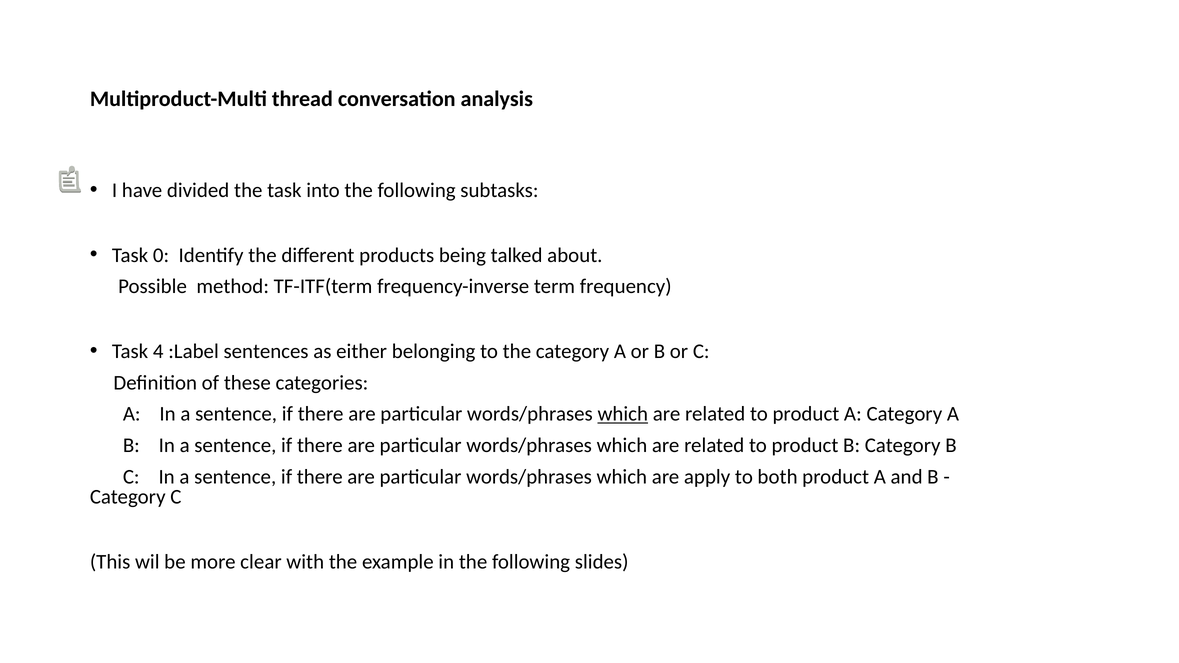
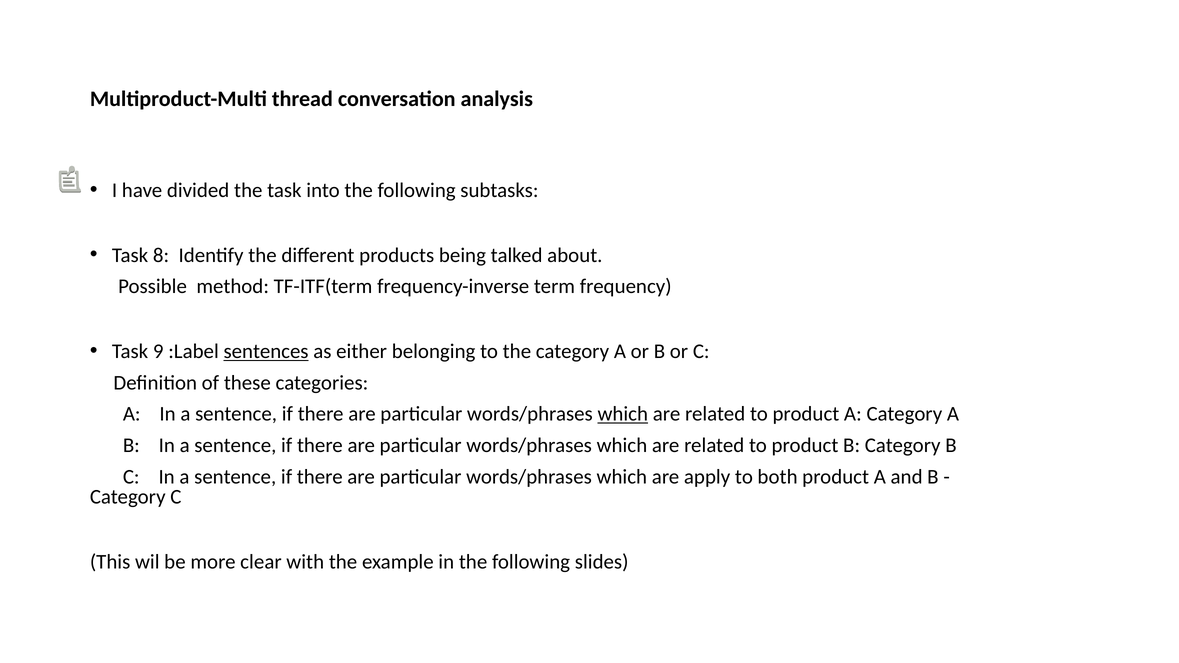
0: 0 -> 8
4: 4 -> 9
sentences underline: none -> present
